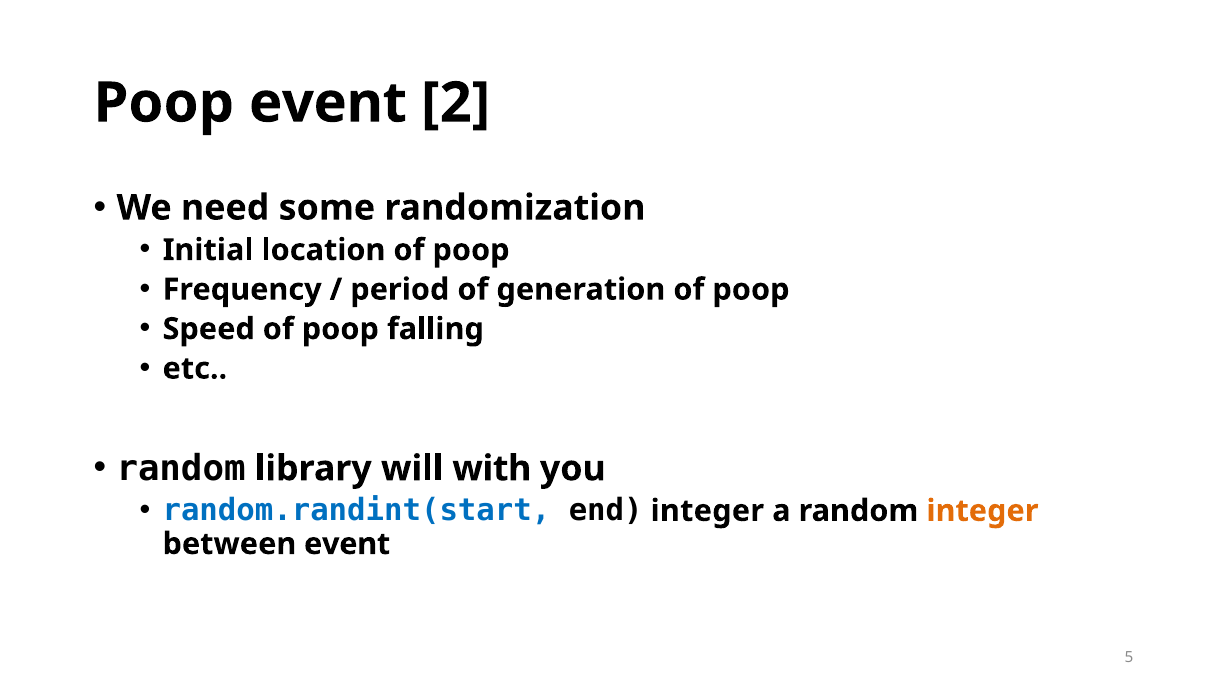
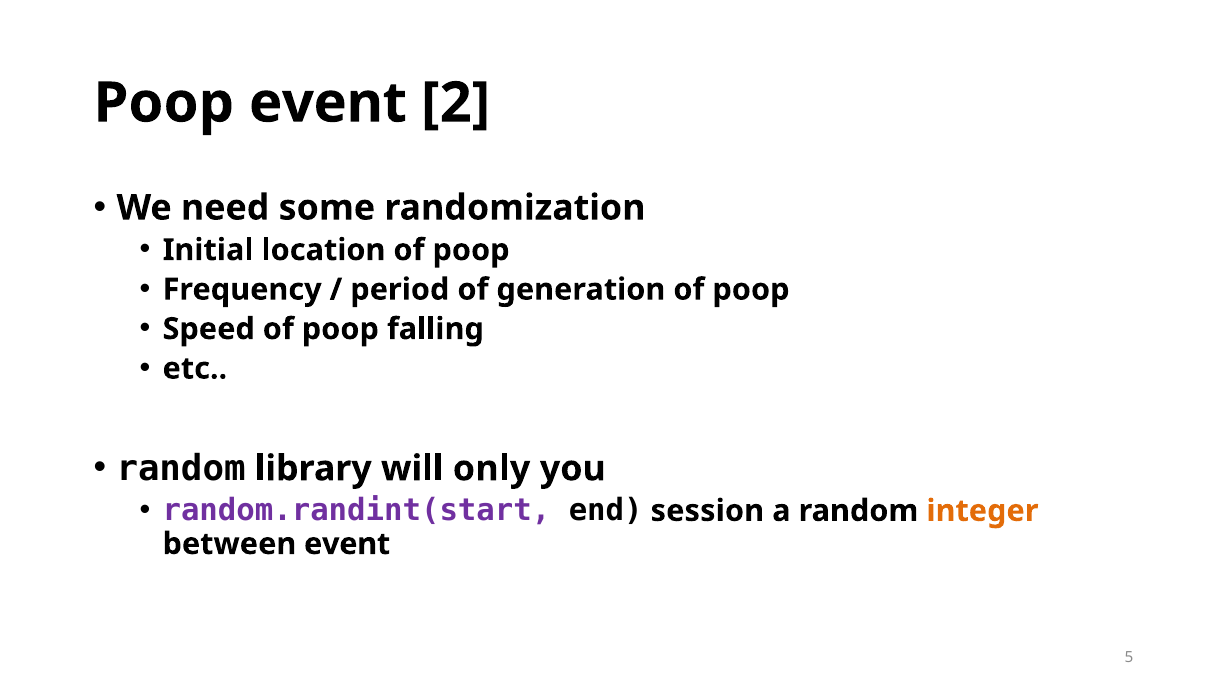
with: with -> only
random.randint(start colour: blue -> purple
end integer: integer -> session
